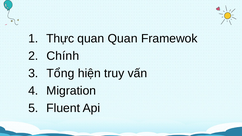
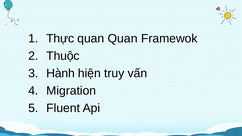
Chính: Chính -> Thuộc
Tổng: Tổng -> Hành
